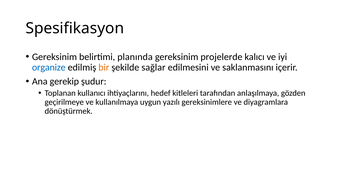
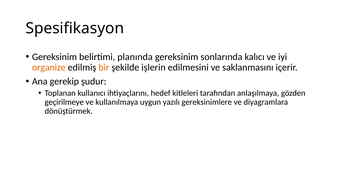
projelerde: projelerde -> sonlarında
organize colour: blue -> orange
sağlar: sağlar -> işlerin
